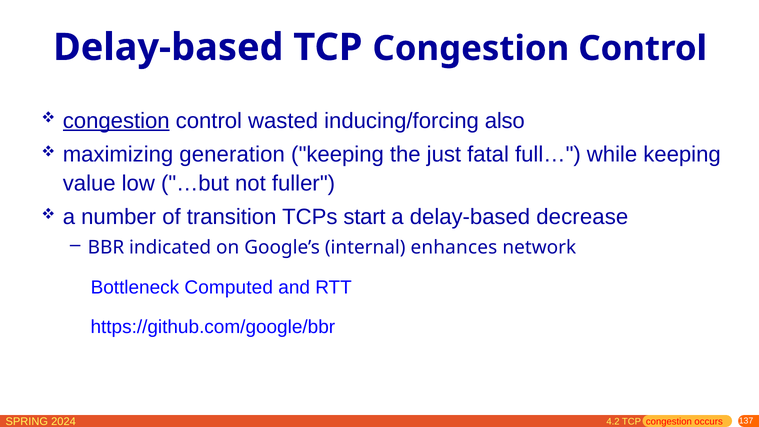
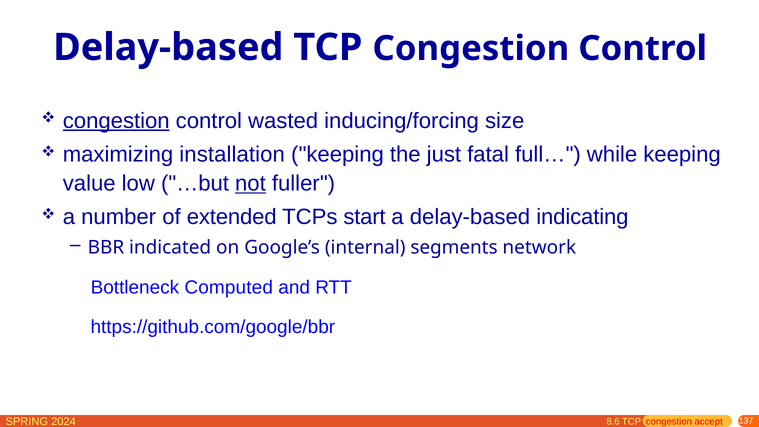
also: also -> size
generation: generation -> installation
not underline: none -> present
transition: transition -> extended
decrease: decrease -> indicating
enhances: enhances -> segments
4.2: 4.2 -> 8.6
occurs: occurs -> accept
